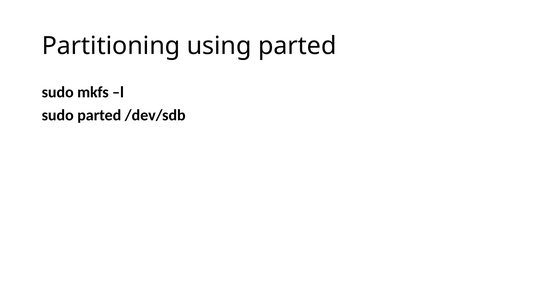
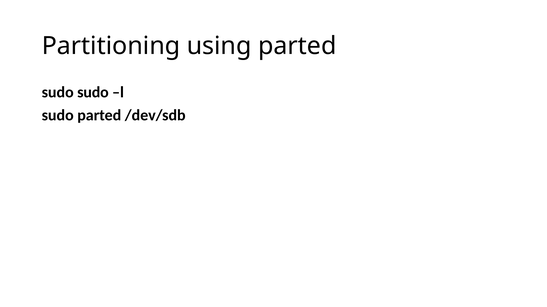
sudo mkfs: mkfs -> sudo
